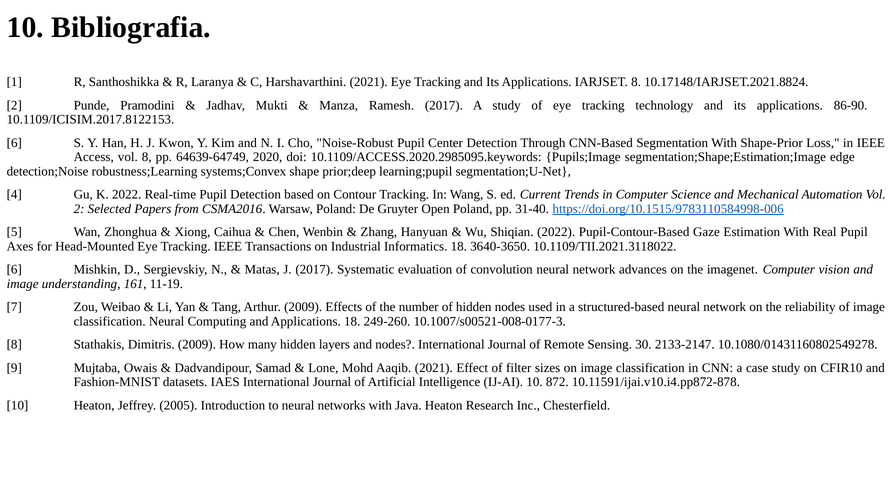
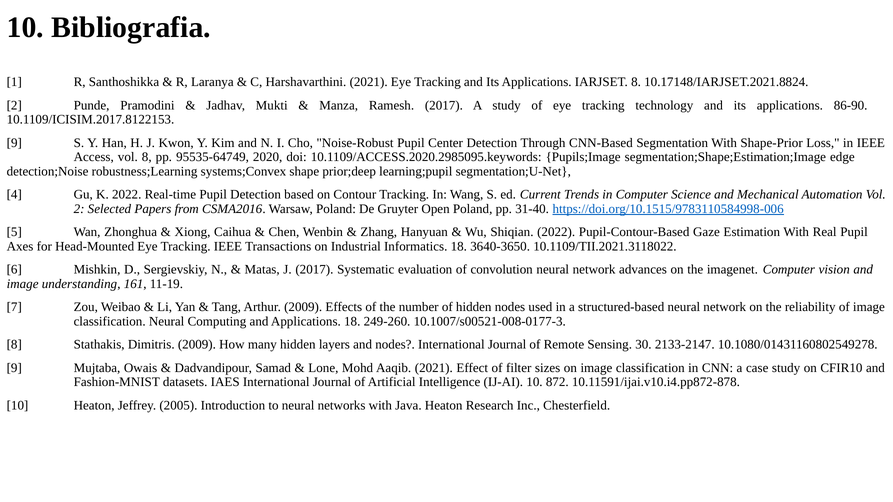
6 at (14, 143): 6 -> 9
64639-64749: 64639-64749 -> 95535-64749
